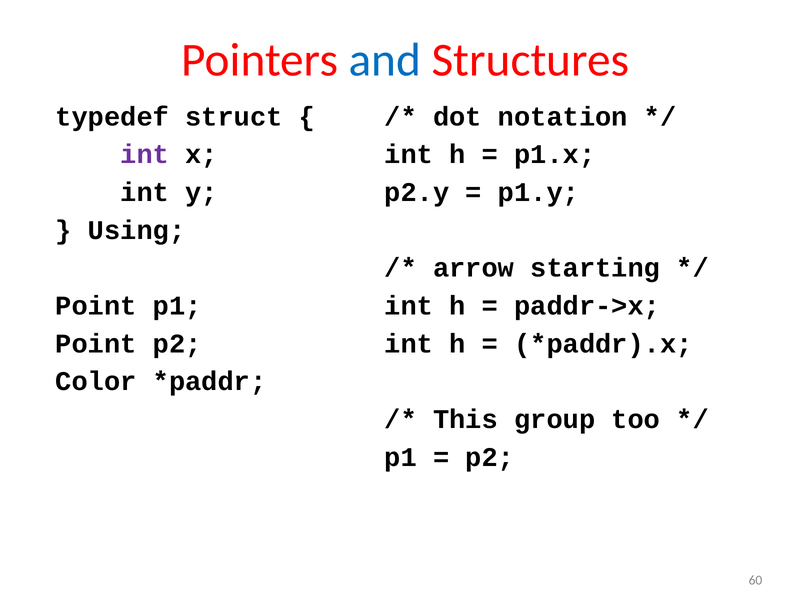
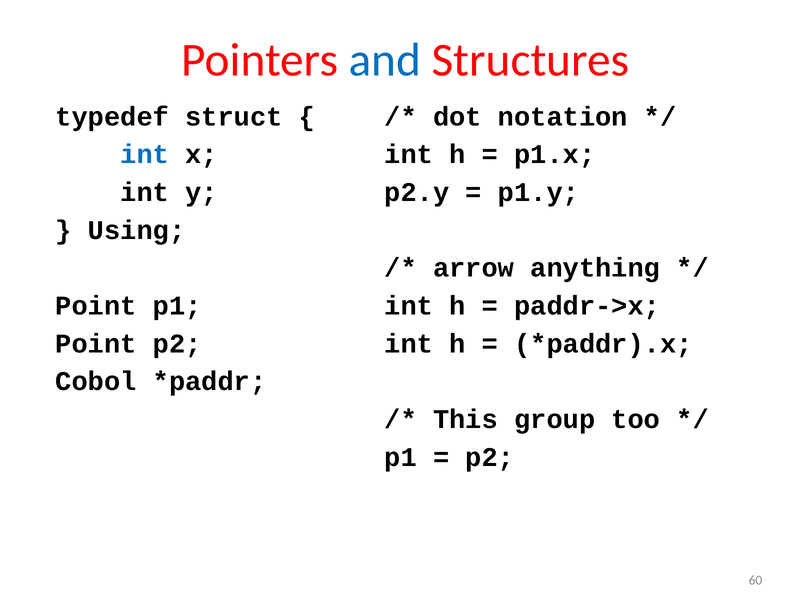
int at (145, 155) colour: purple -> blue
starting: starting -> anything
Color: Color -> Cobol
